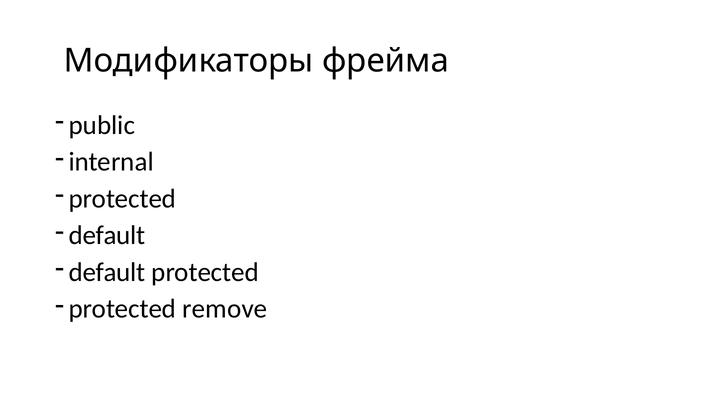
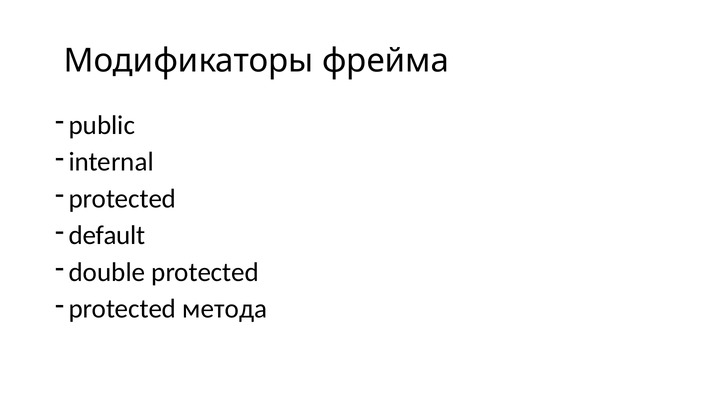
default at (107, 272): default -> double
remove: remove -> метода
